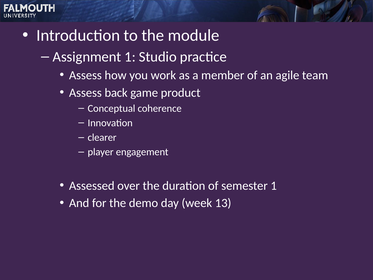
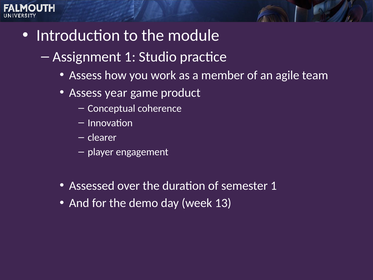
back: back -> year
